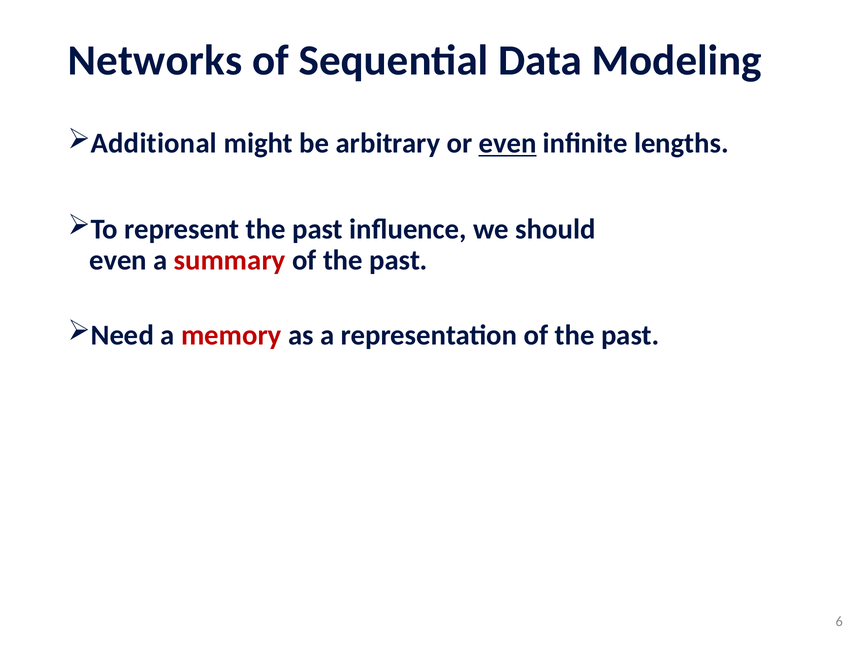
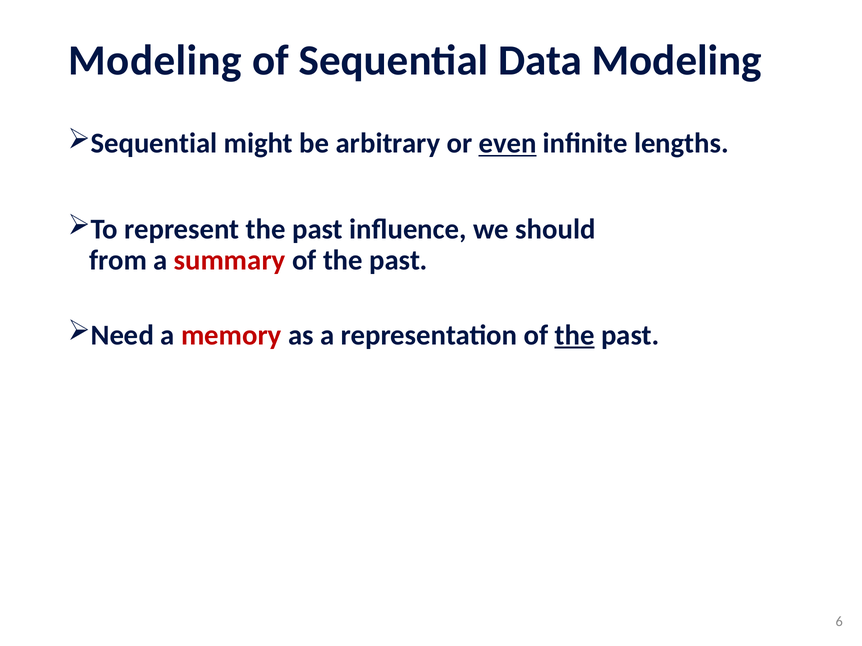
Networks at (155, 61): Networks -> Modeling
Additional at (154, 144): Additional -> Sequential
even at (118, 261): even -> from
the at (575, 335) underline: none -> present
